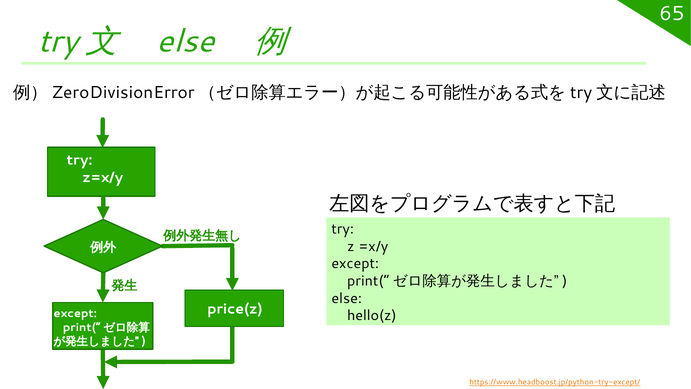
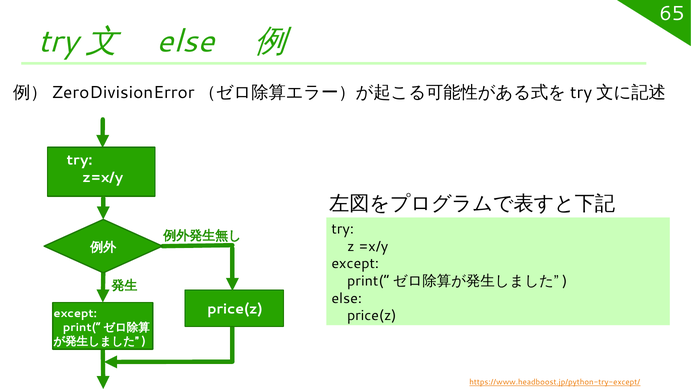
hello(z at (372, 315): hello(z -> price(z
